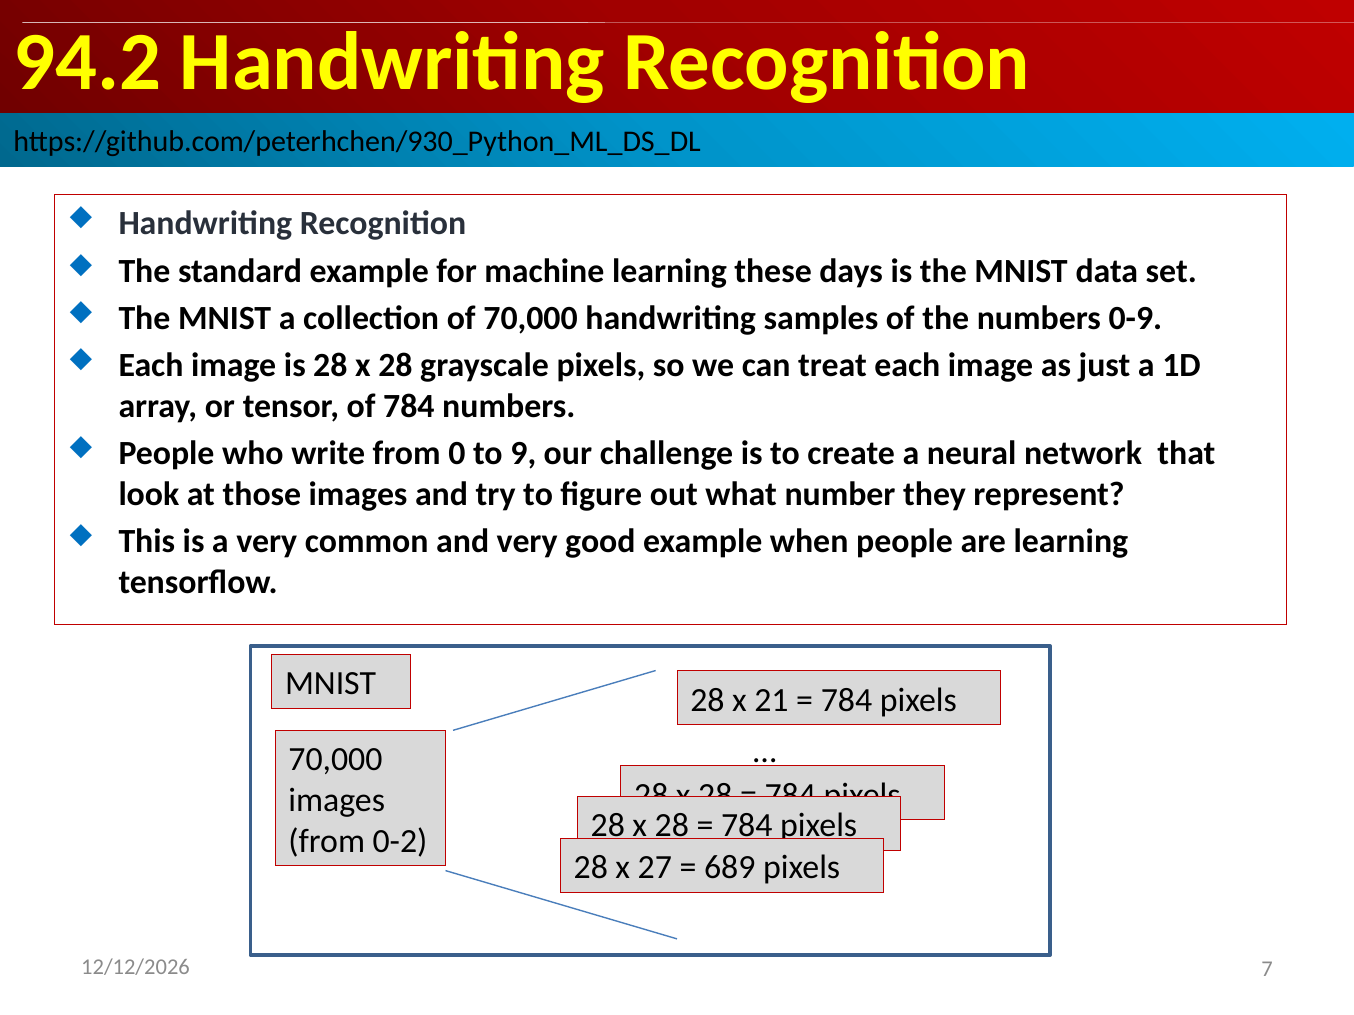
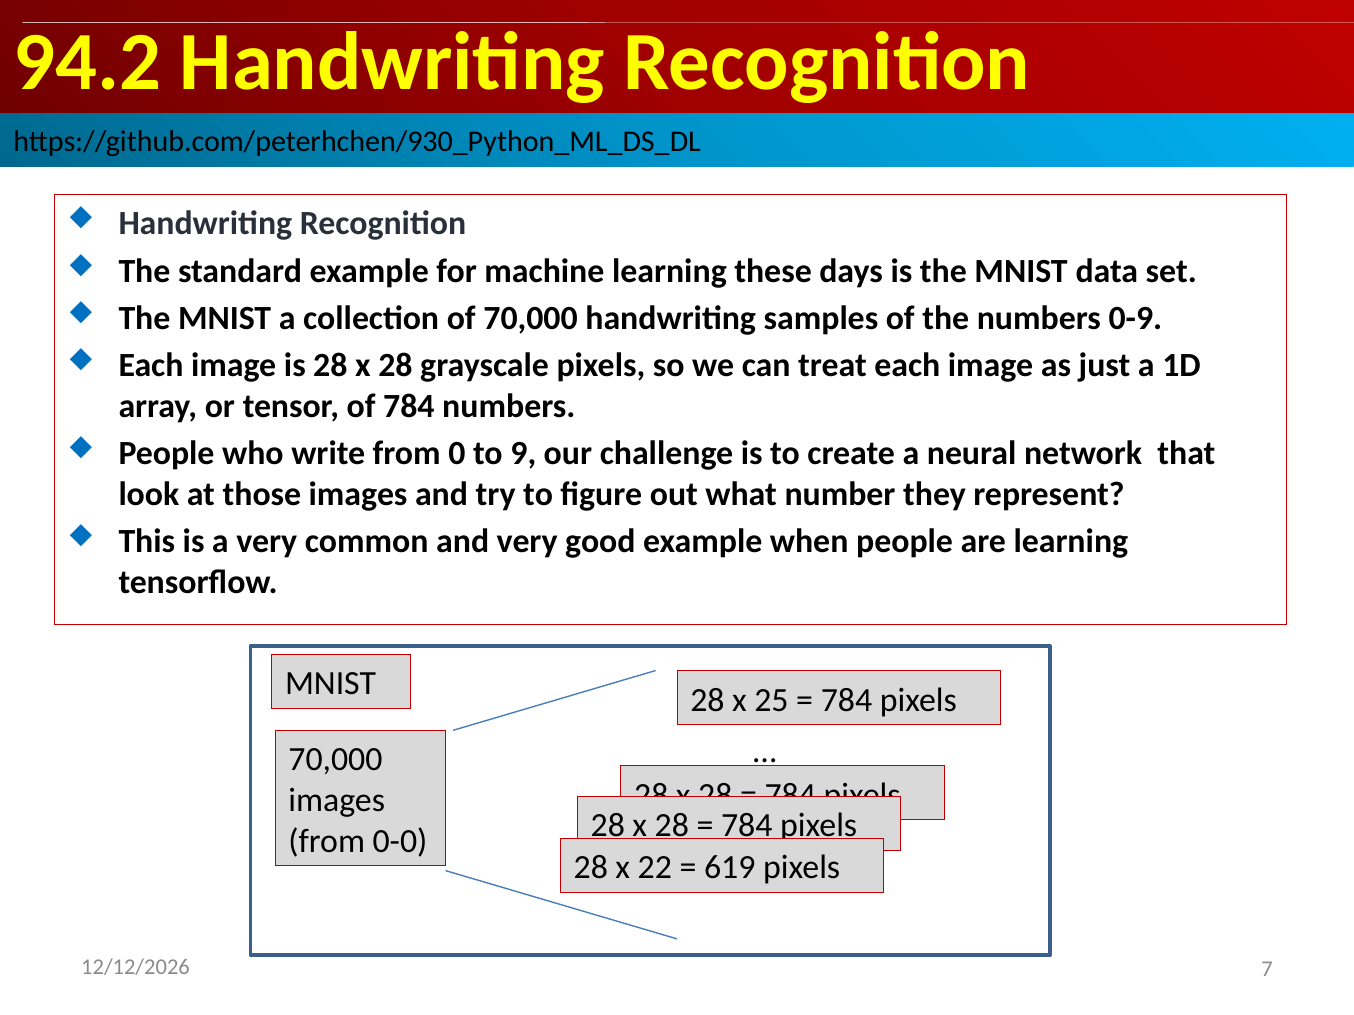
21: 21 -> 25
0-2: 0-2 -> 0-0
27: 27 -> 22
689: 689 -> 619
